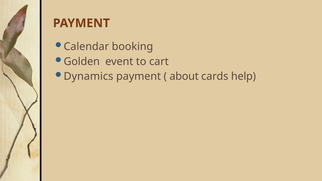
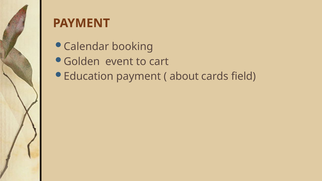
Dynamics: Dynamics -> Education
help: help -> field
